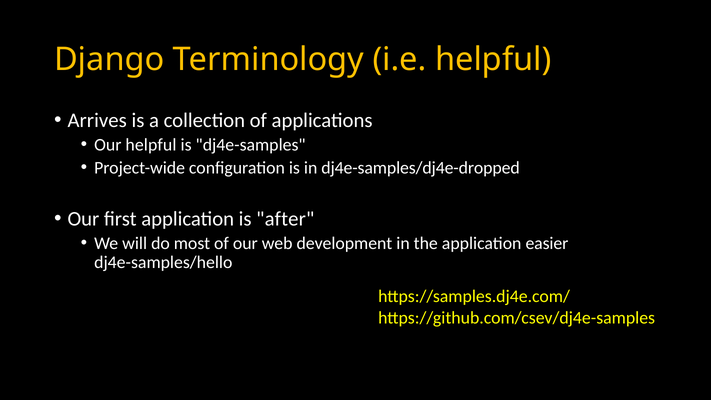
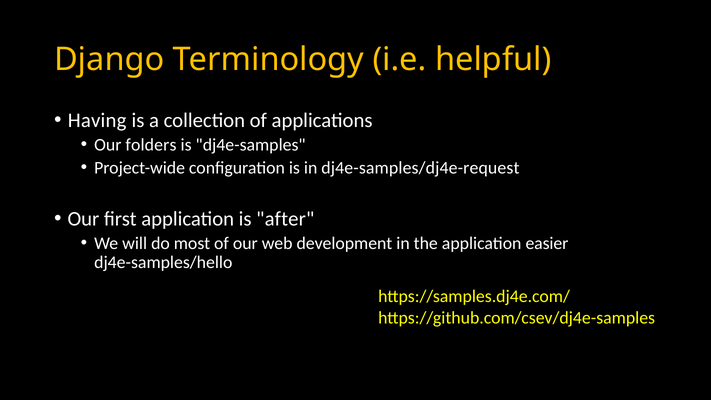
Arrives: Arrives -> Having
Our helpful: helpful -> folders
dj4e-samples/dj4e-dropped: dj4e-samples/dj4e-dropped -> dj4e-samples/dj4e-request
